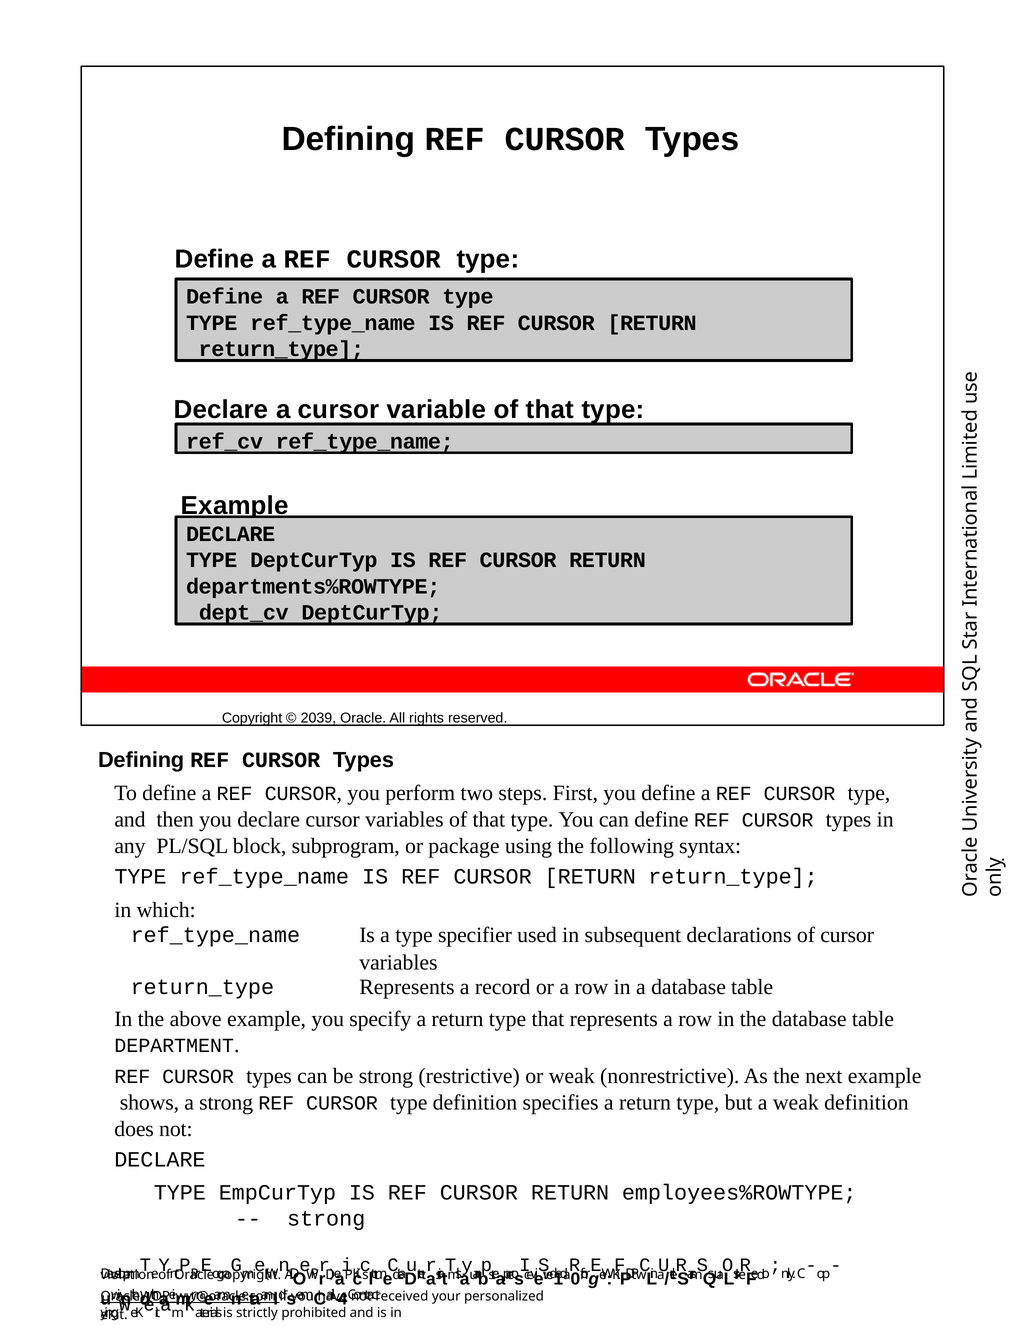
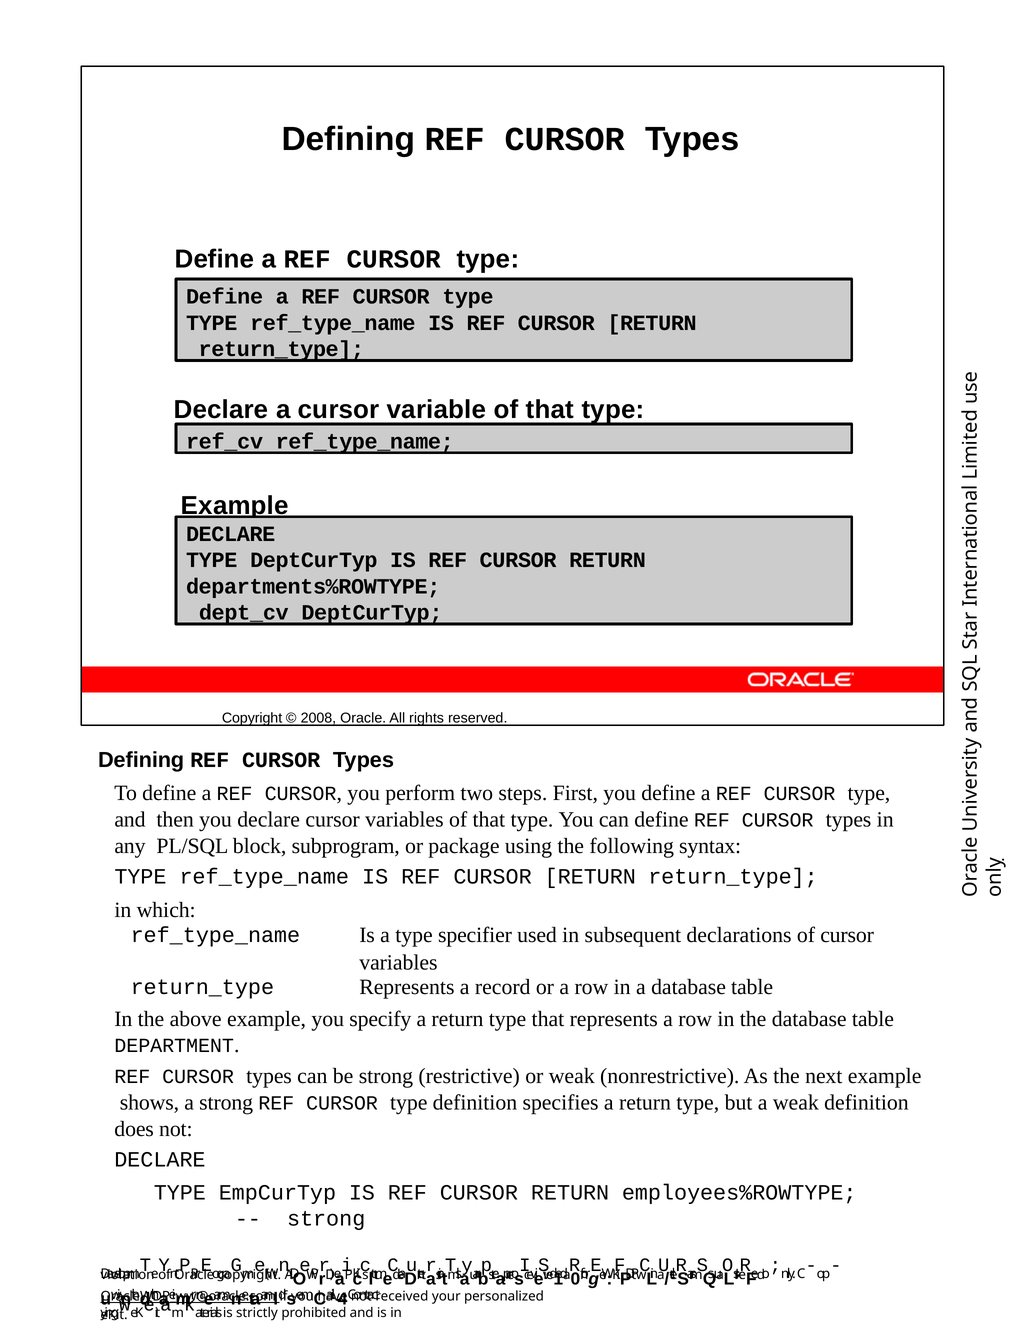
2039: 2039 -> 2008
